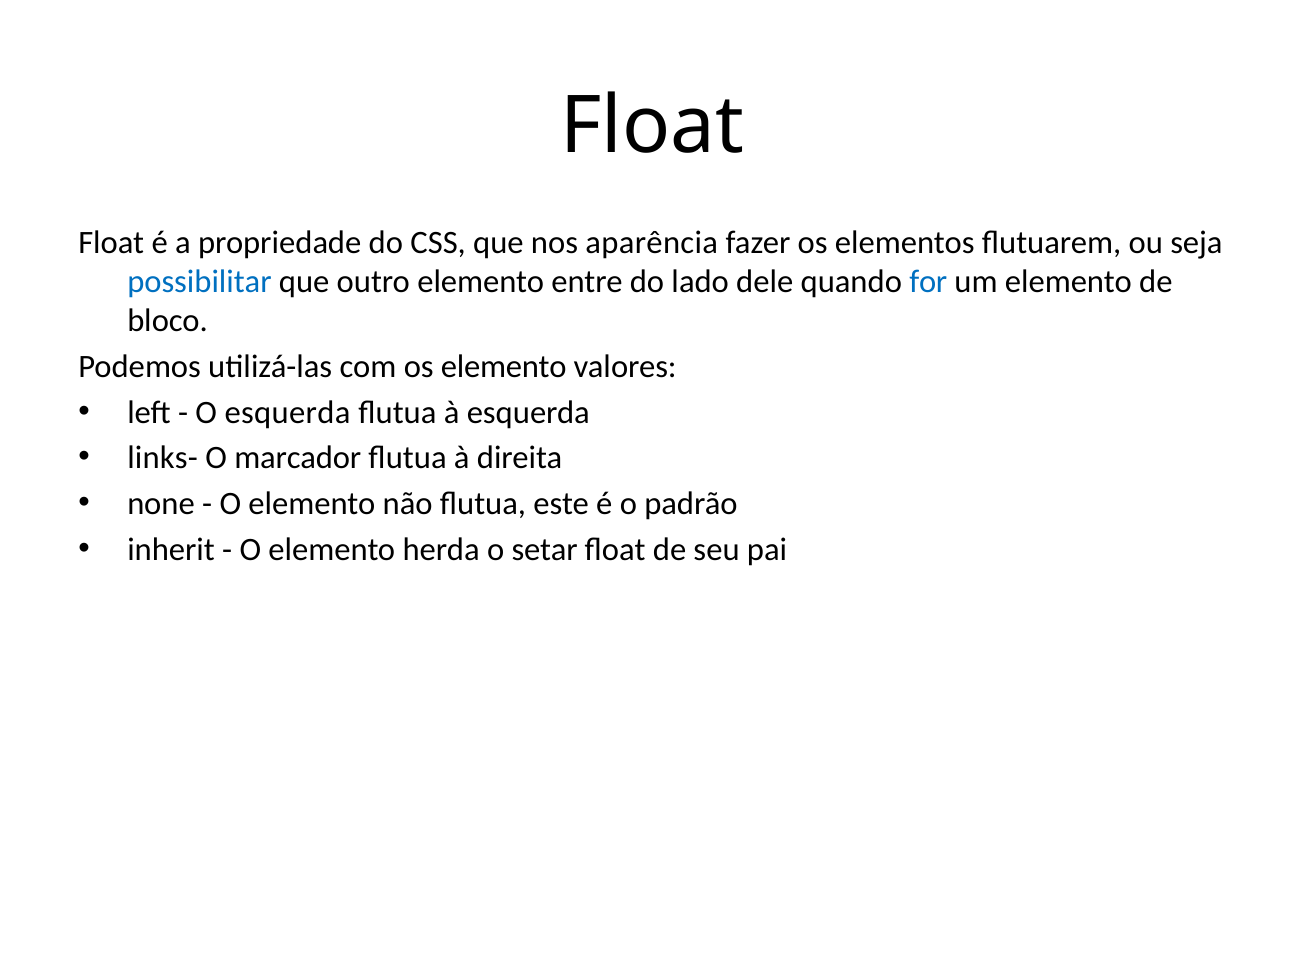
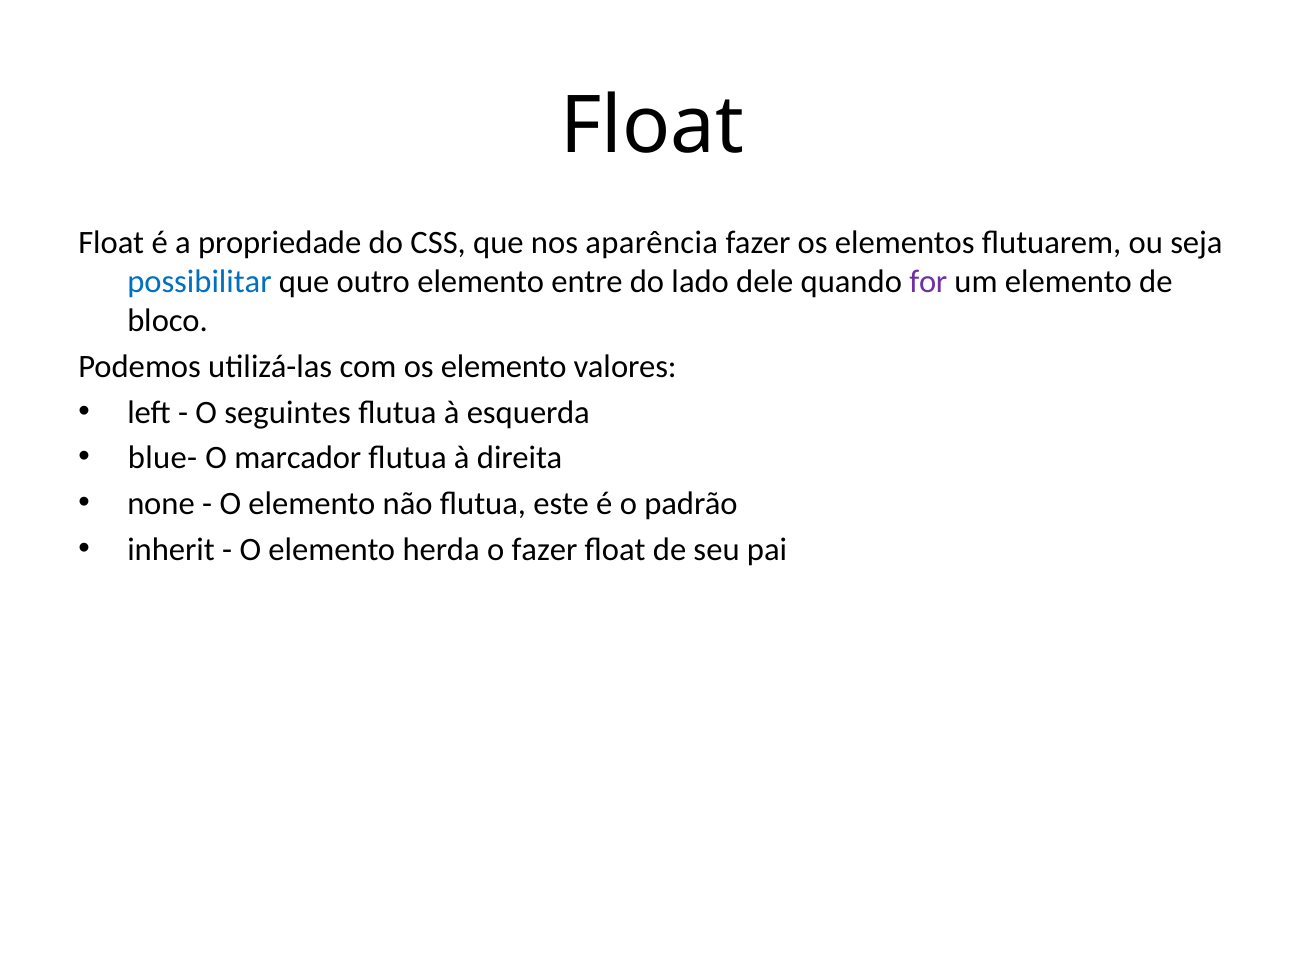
for colour: blue -> purple
O esquerda: esquerda -> seguintes
links-: links- -> blue-
o setar: setar -> fazer
